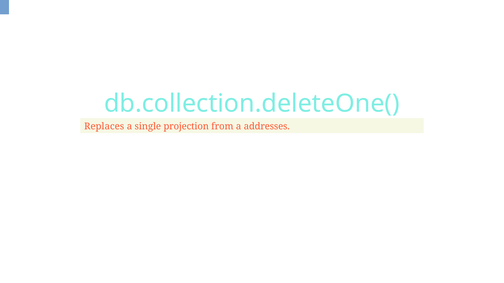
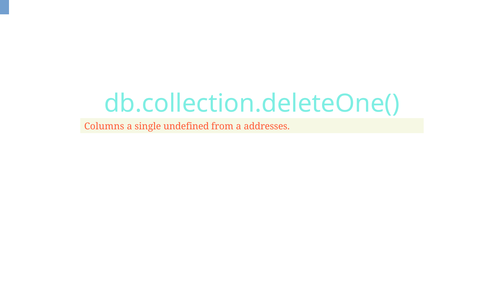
Replaces: Replaces -> Columns
projection: projection -> undefined
